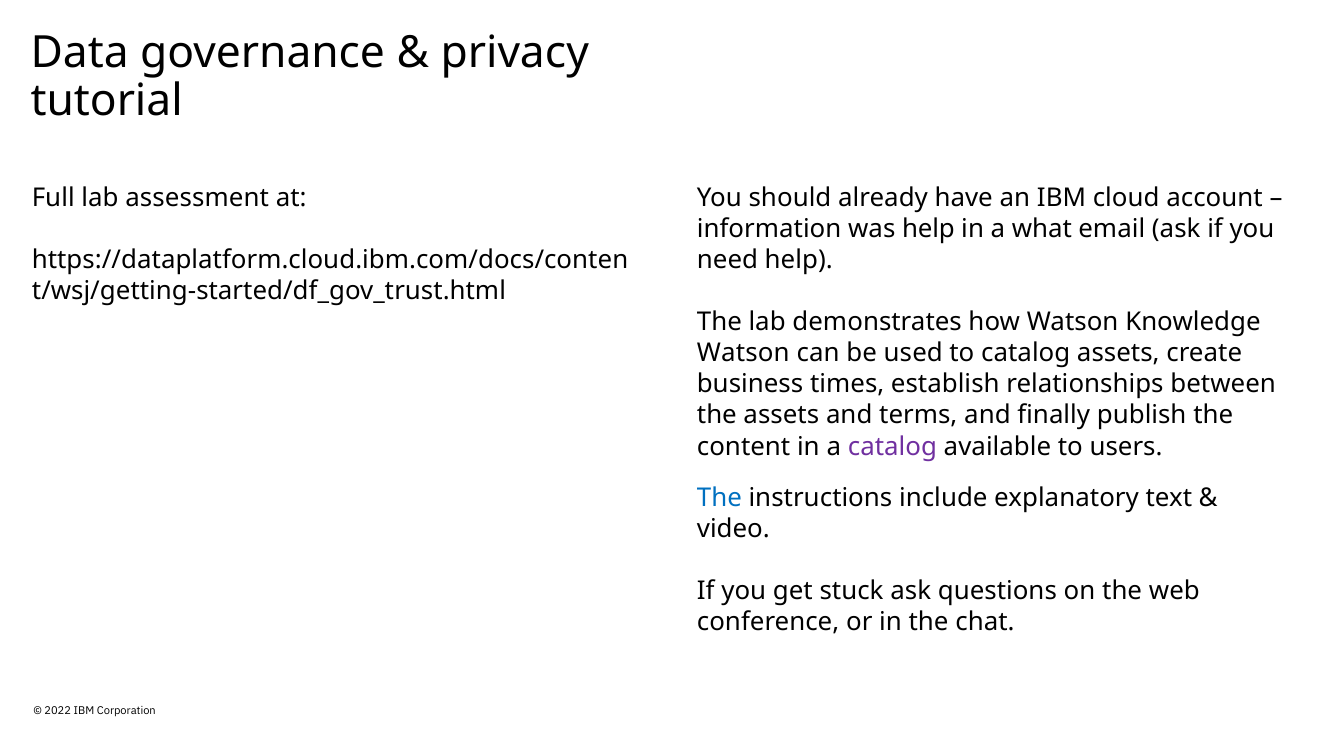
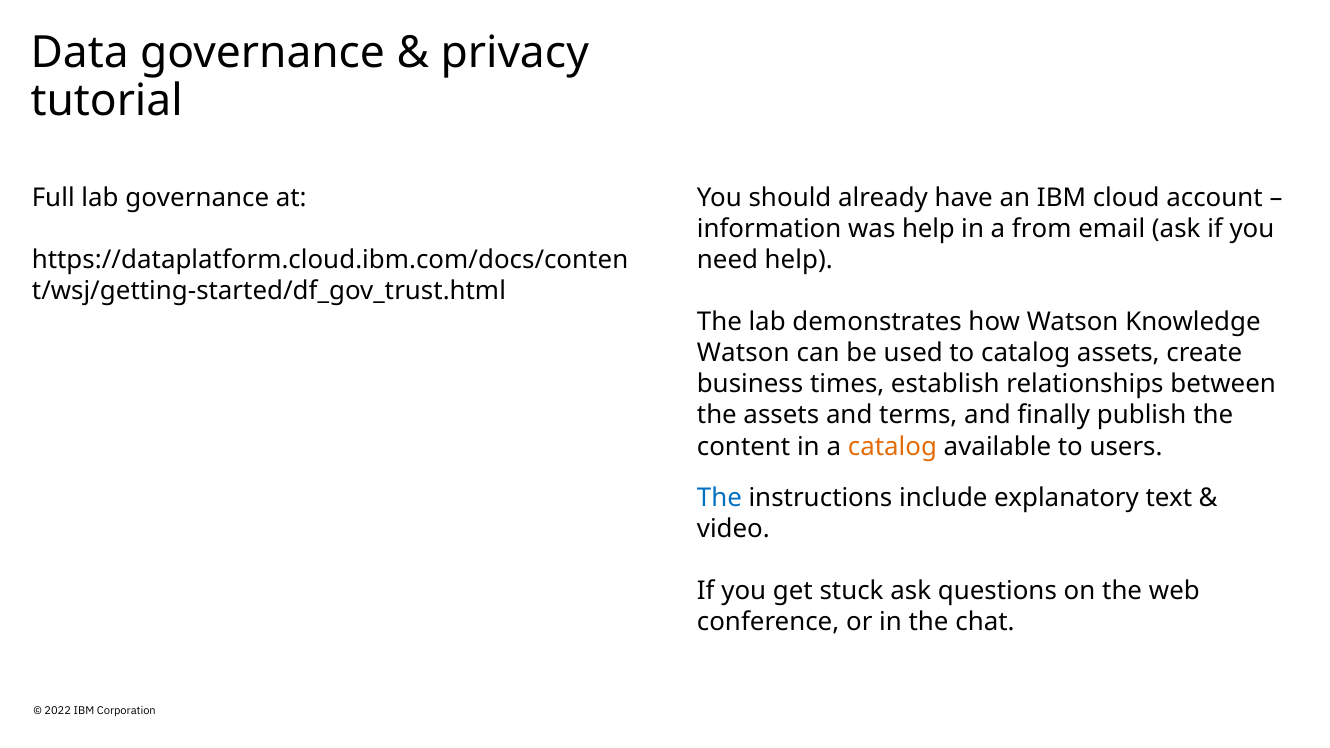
lab assessment: assessment -> governance
what: what -> from
catalog at (892, 447) colour: purple -> orange
